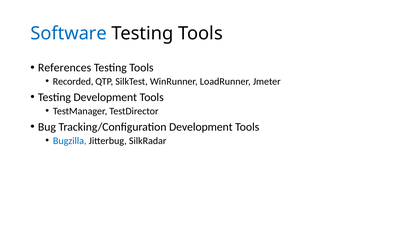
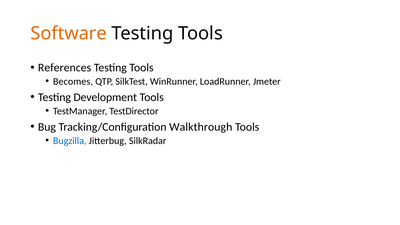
Software colour: blue -> orange
Recorded: Recorded -> Becomes
Tracking/Configuration Development: Development -> Walkthrough
